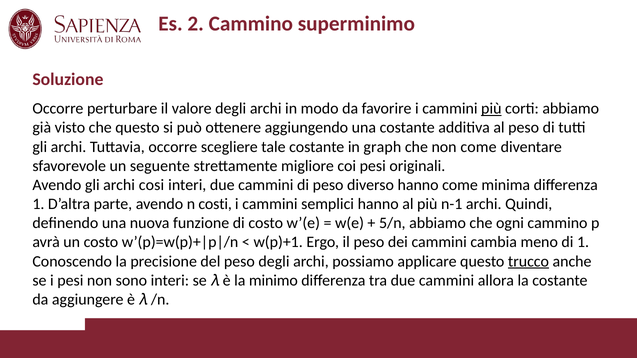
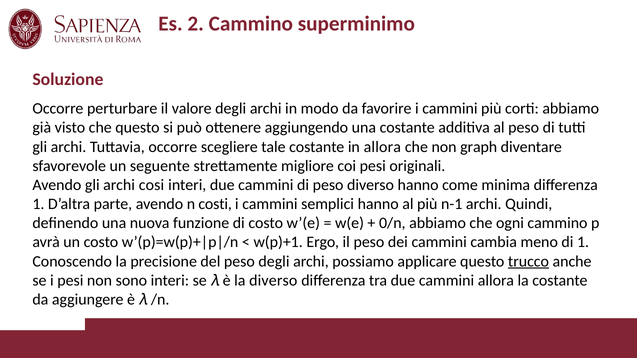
più at (491, 109) underline: present -> none
in graph: graph -> allora
non come: come -> graph
5/n: 5/n -> 0/n
la minimo: minimo -> diverso
